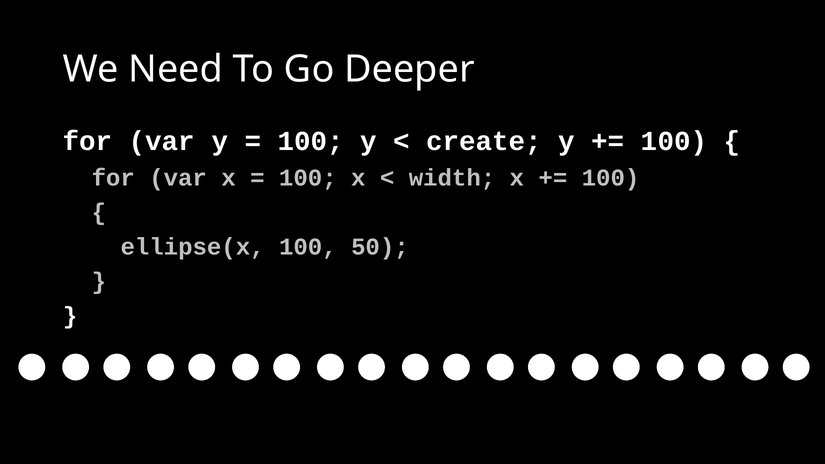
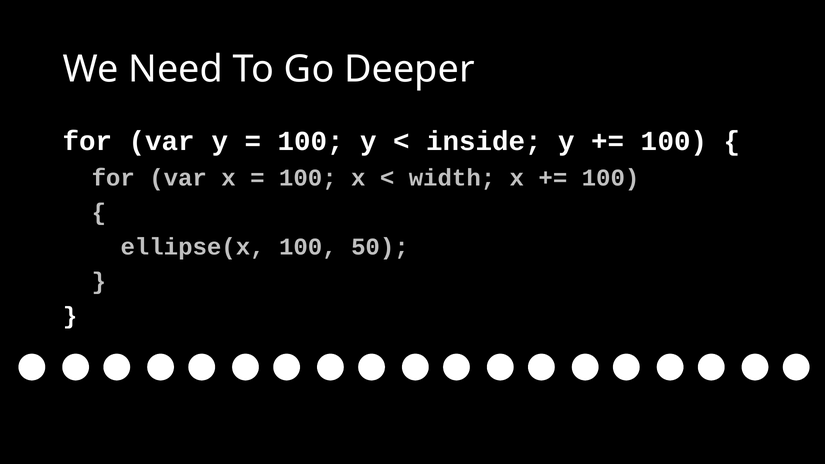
create: create -> inside
